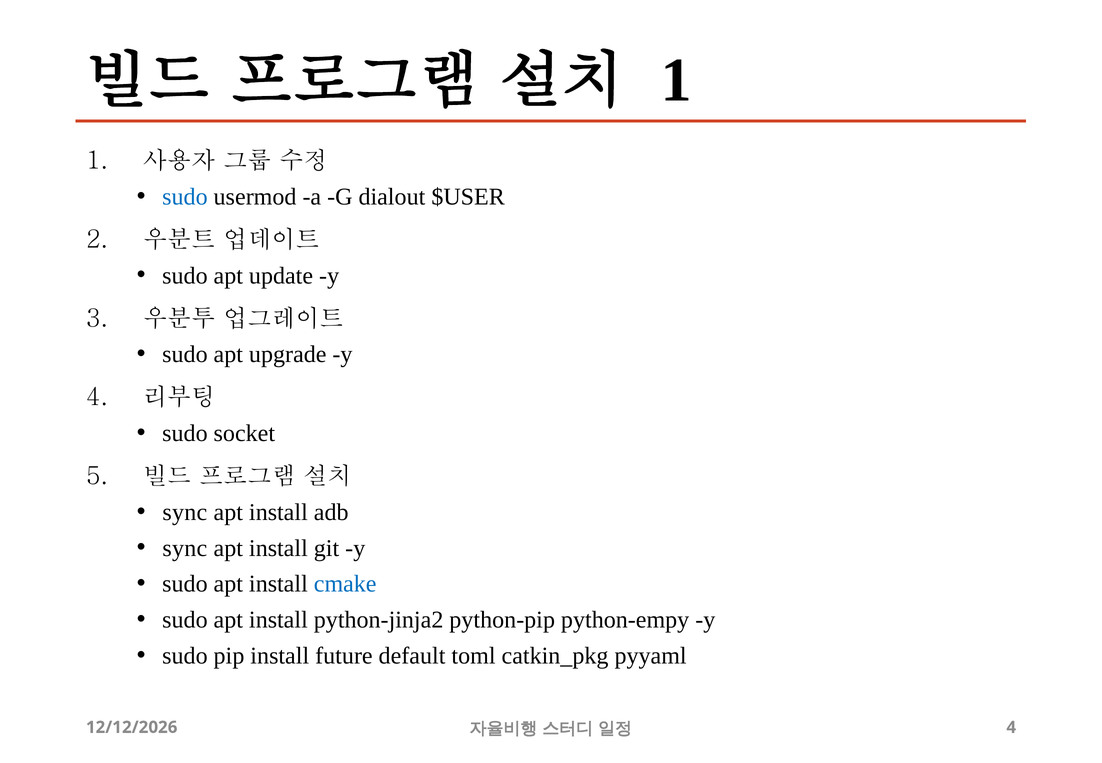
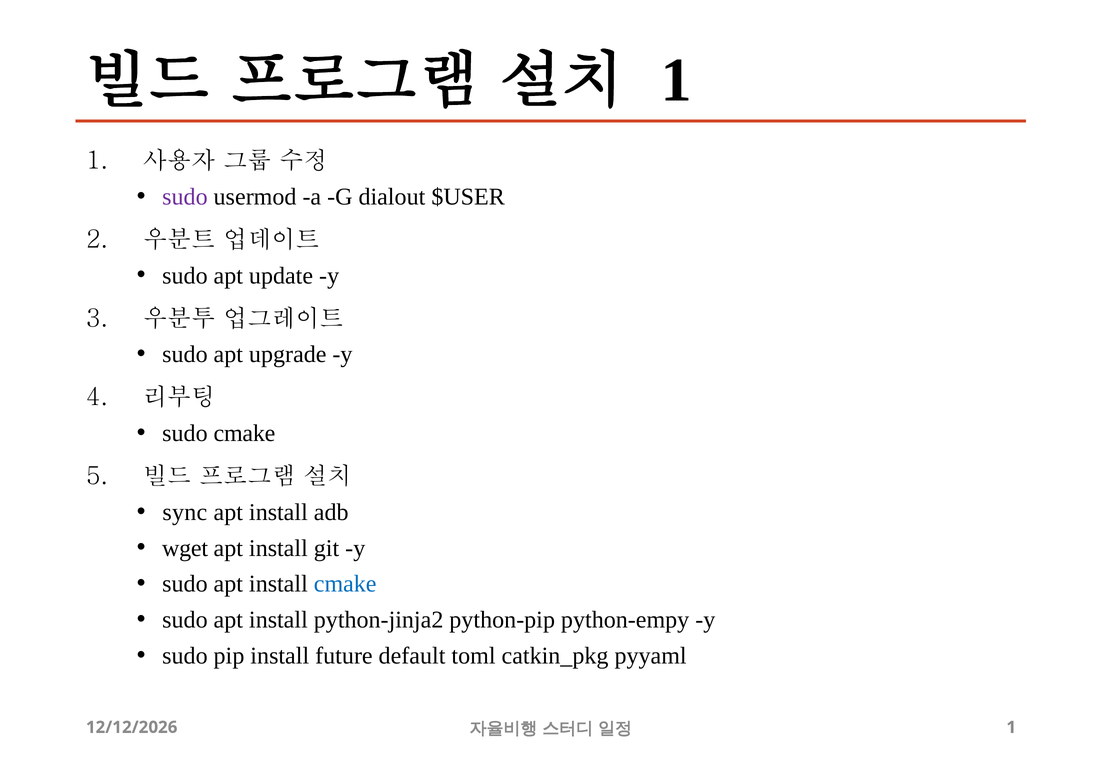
sudo at (185, 197) colour: blue -> purple
sudo socket: socket -> cmake
sync at (185, 548): sync -> wget
4 at (1011, 727): 4 -> 1
